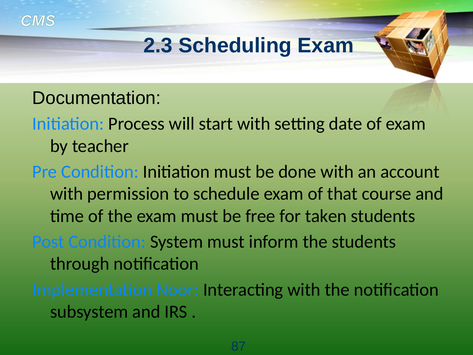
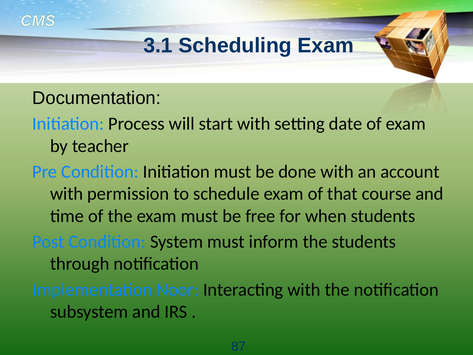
2.3: 2.3 -> 3.1
taken: taken -> when
